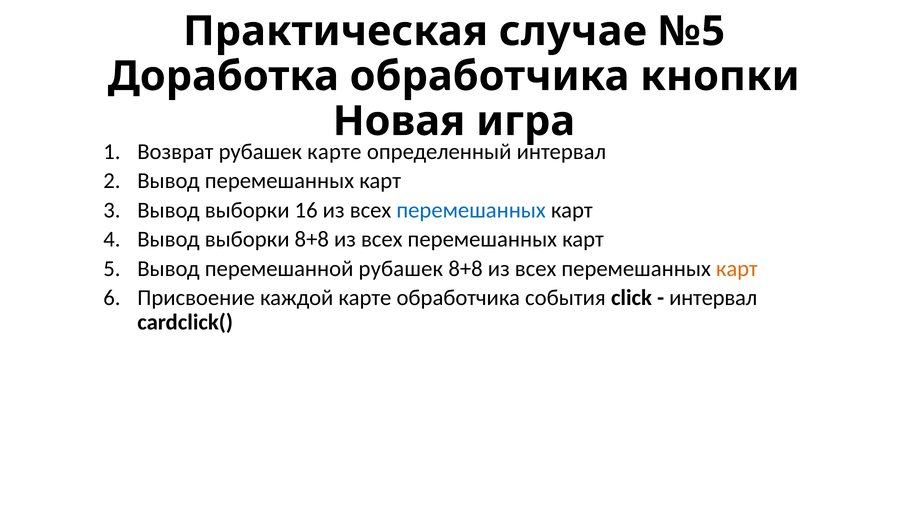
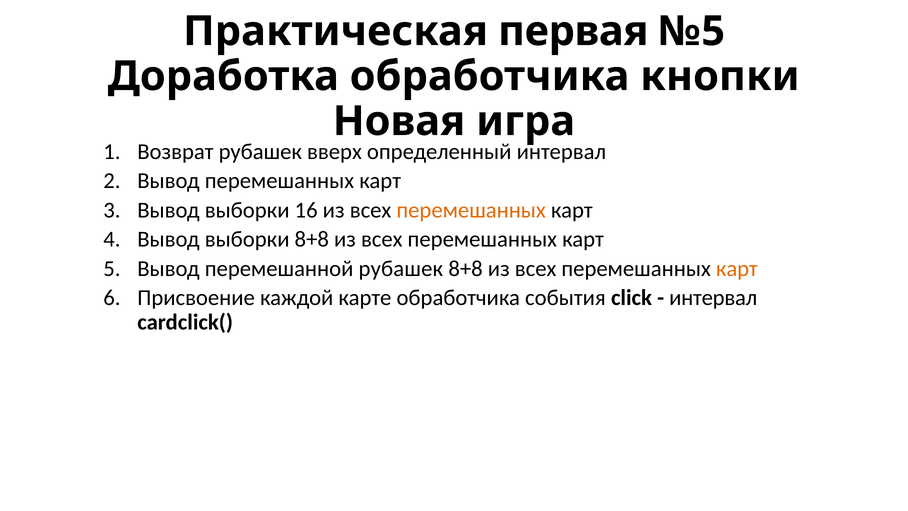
случае: случае -> первая
рубашек карте: карте -> вверх
перемешанных at (471, 210) colour: blue -> orange
